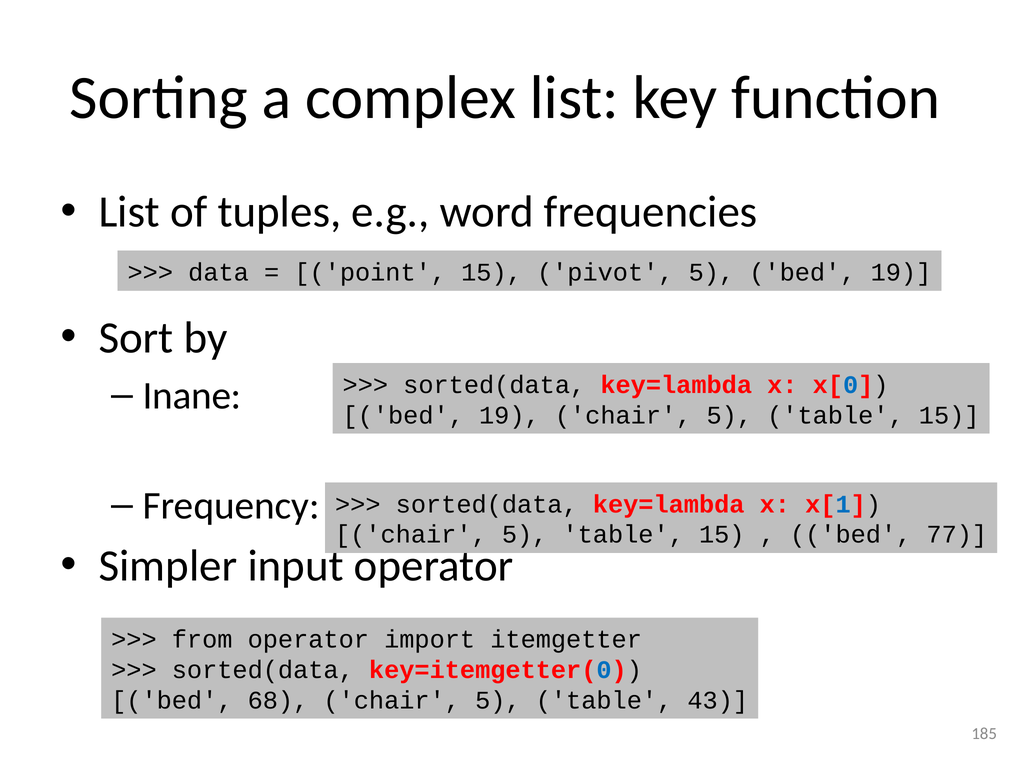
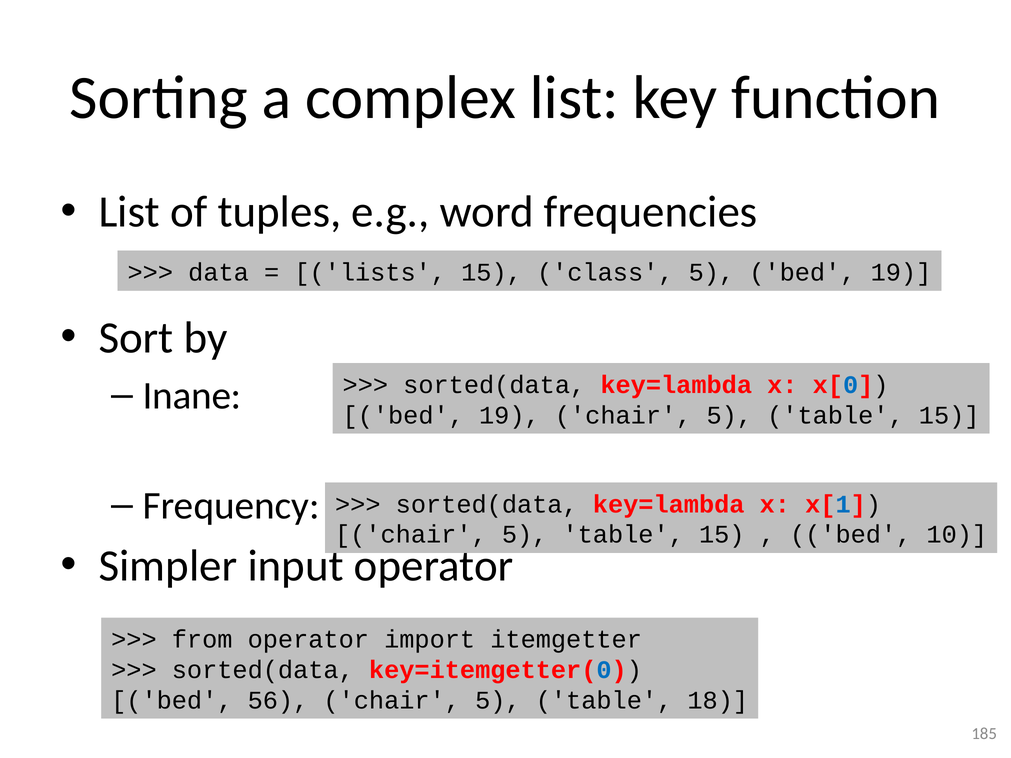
point: point -> lists
pivot: pivot -> class
77: 77 -> 10
68: 68 -> 56
43: 43 -> 18
